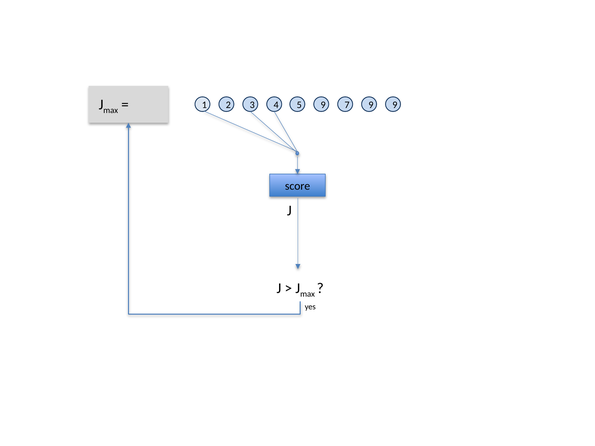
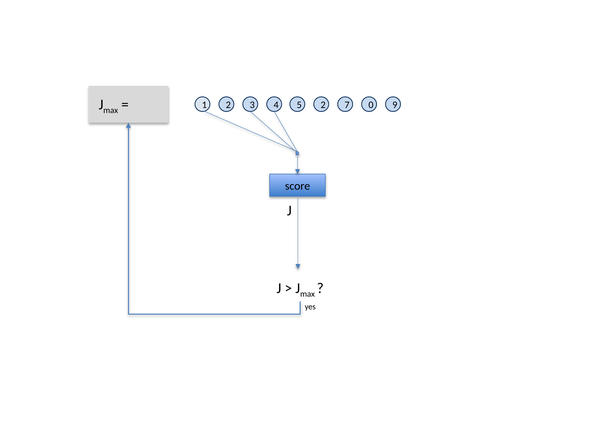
9 at (323, 105): 9 -> 2
7 9: 9 -> 0
